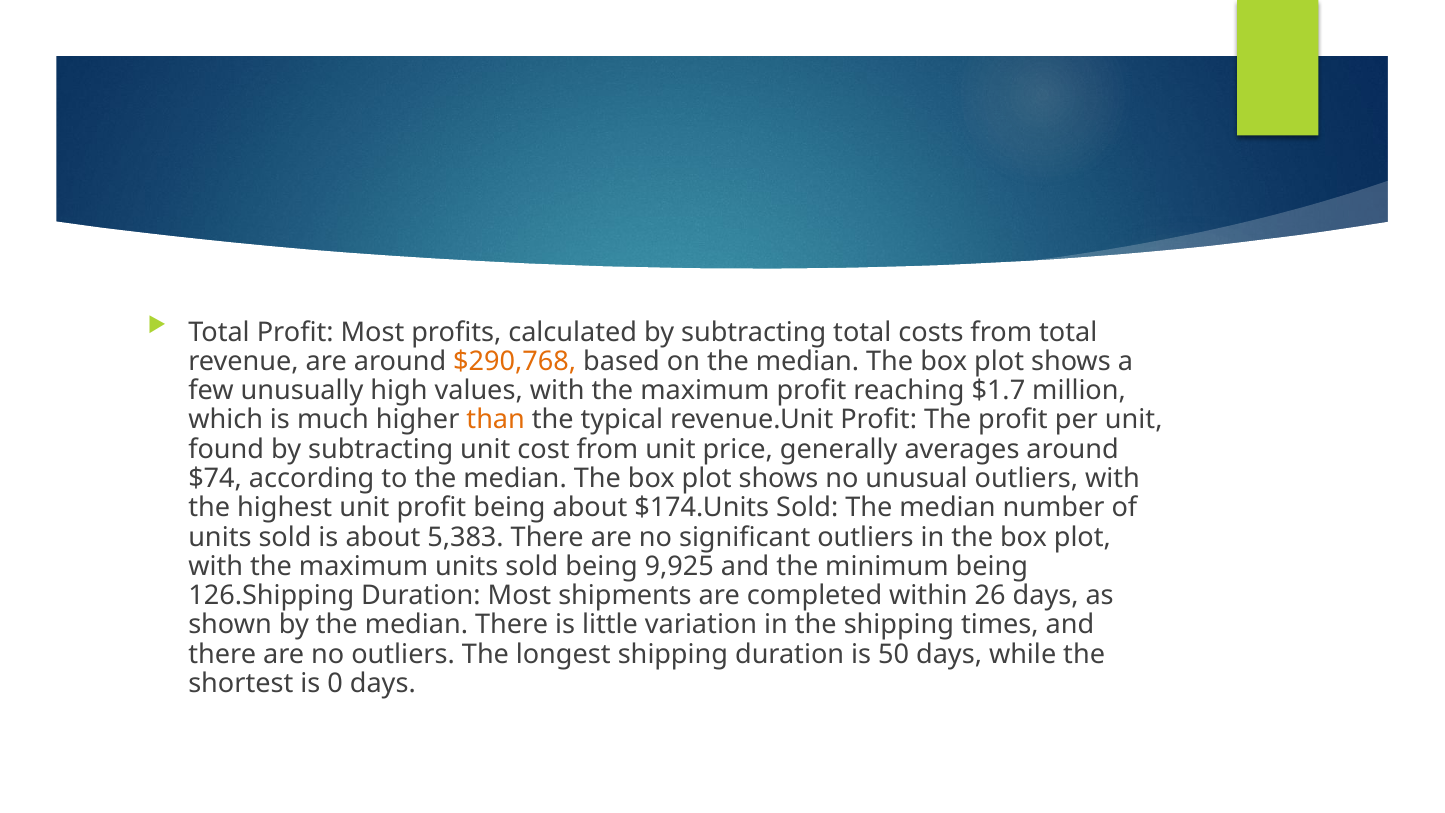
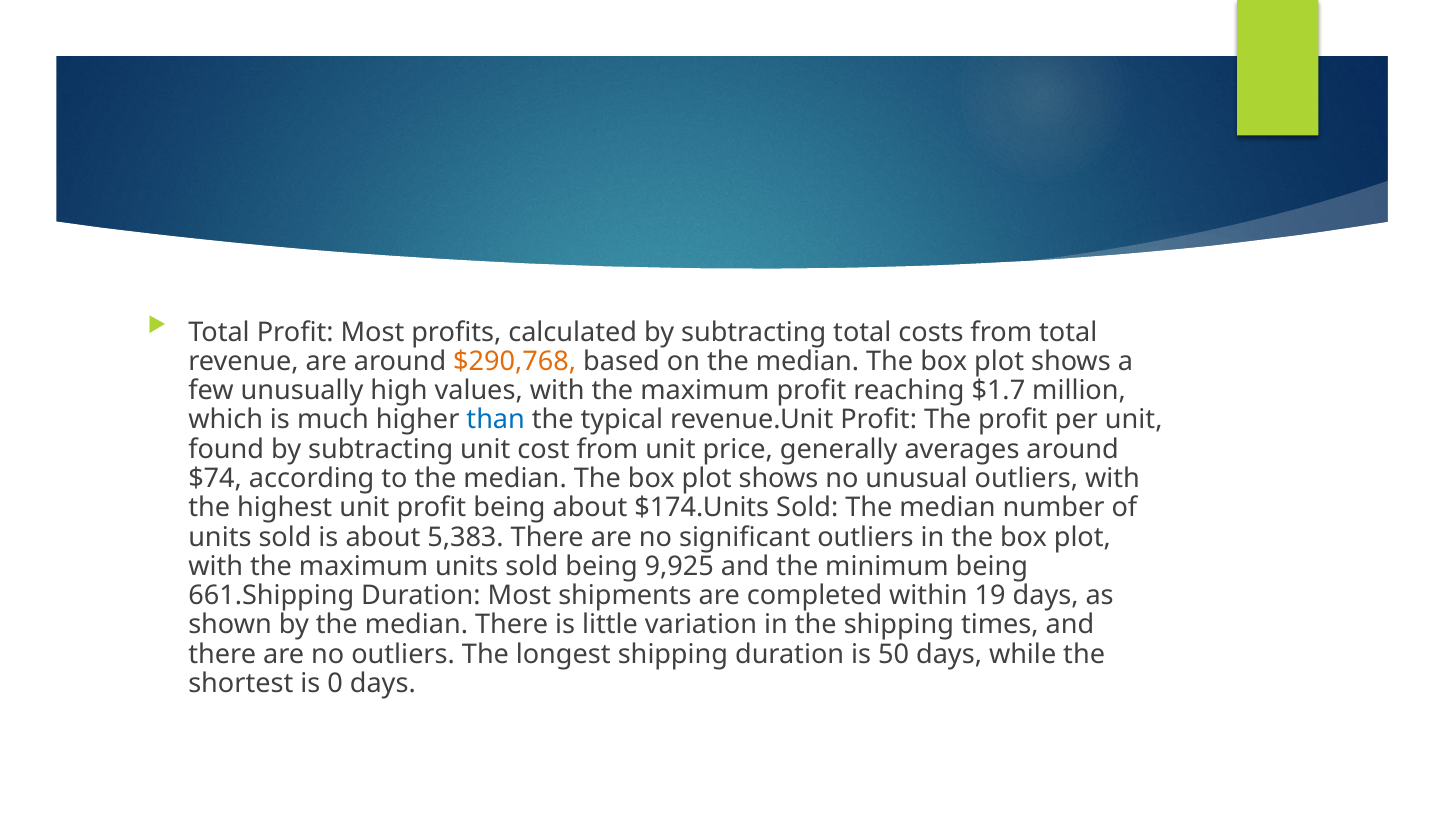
than colour: orange -> blue
126.Shipping: 126.Shipping -> 661.Shipping
26: 26 -> 19
